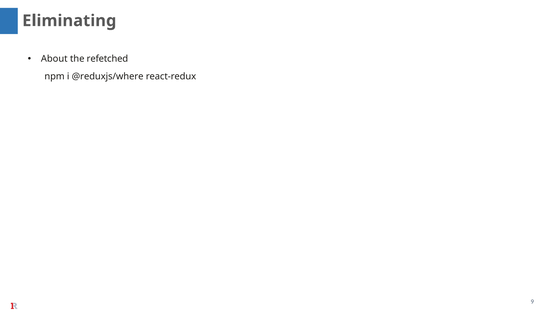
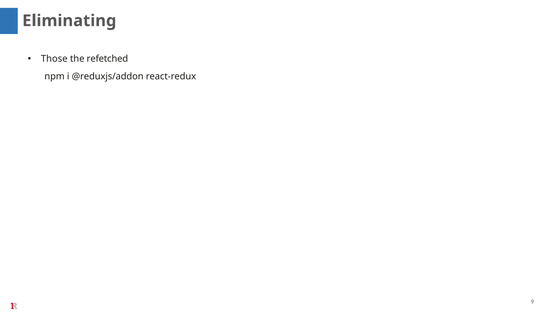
About: About -> Those
@reduxjs/where: @reduxjs/where -> @reduxjs/addon
